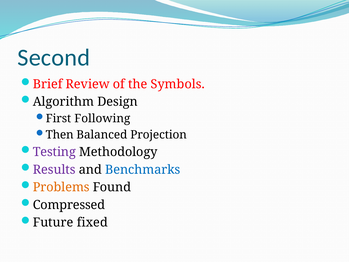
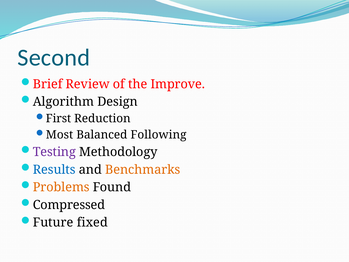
Symbols: Symbols -> Improve
Following: Following -> Reduction
Then: Then -> Most
Projection: Projection -> Following
Results colour: purple -> blue
Benchmarks colour: blue -> orange
